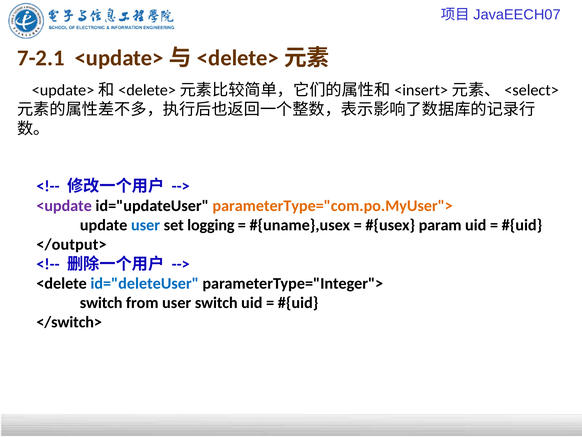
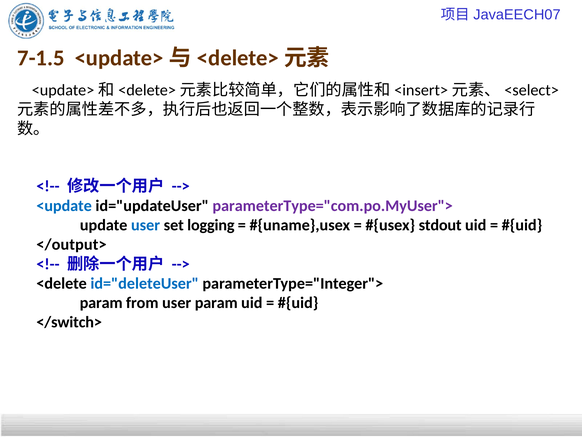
7-2.1: 7-2.1 -> 7-1.5
<update colour: purple -> blue
parameterType="com.po.MyUser"> colour: orange -> purple
param: param -> stdout
switch at (101, 303): switch -> param
user switch: switch -> param
